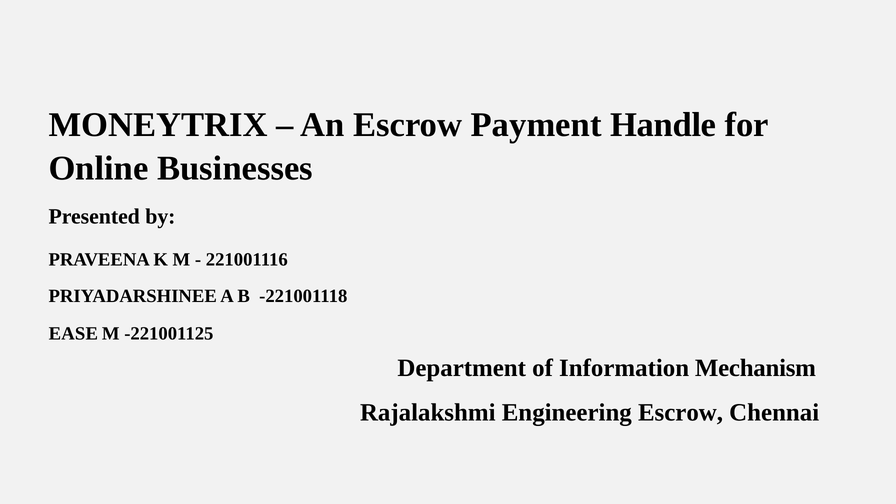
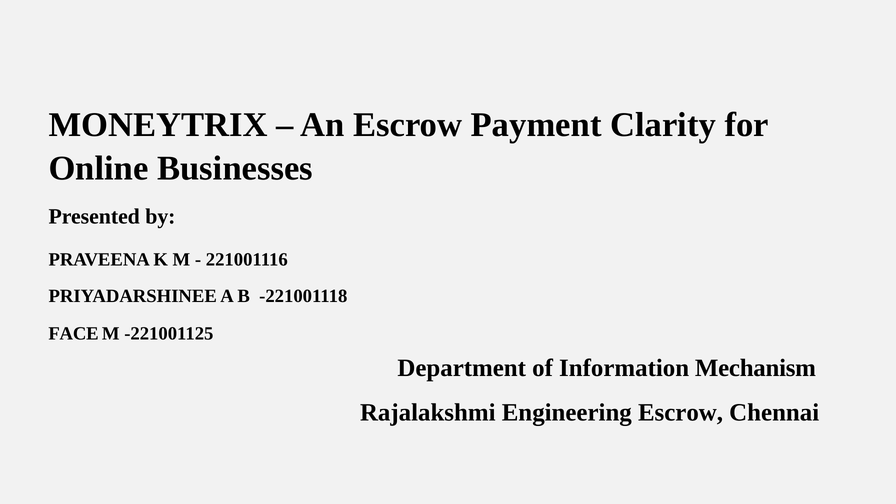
Handle: Handle -> Clarity
EASE: EASE -> FACE
